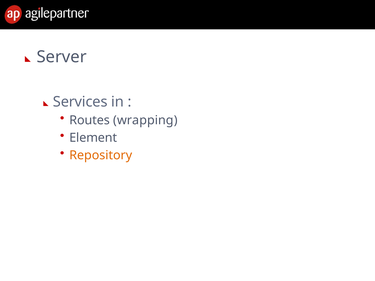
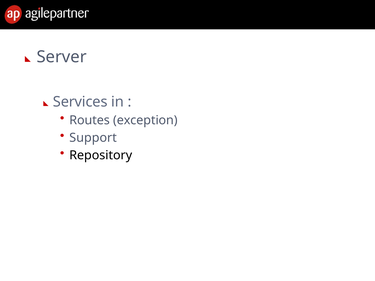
wrapping: wrapping -> exception
Element: Element -> Support
Repository colour: orange -> black
